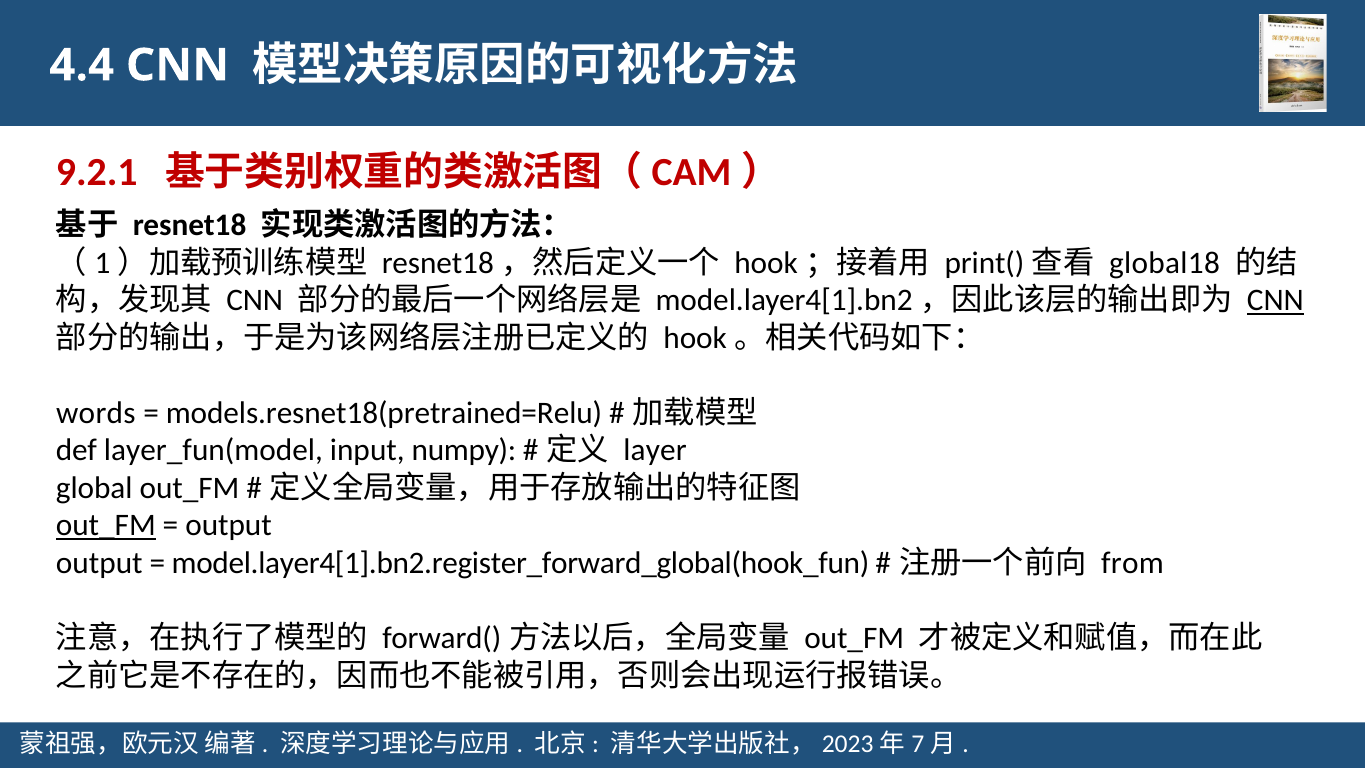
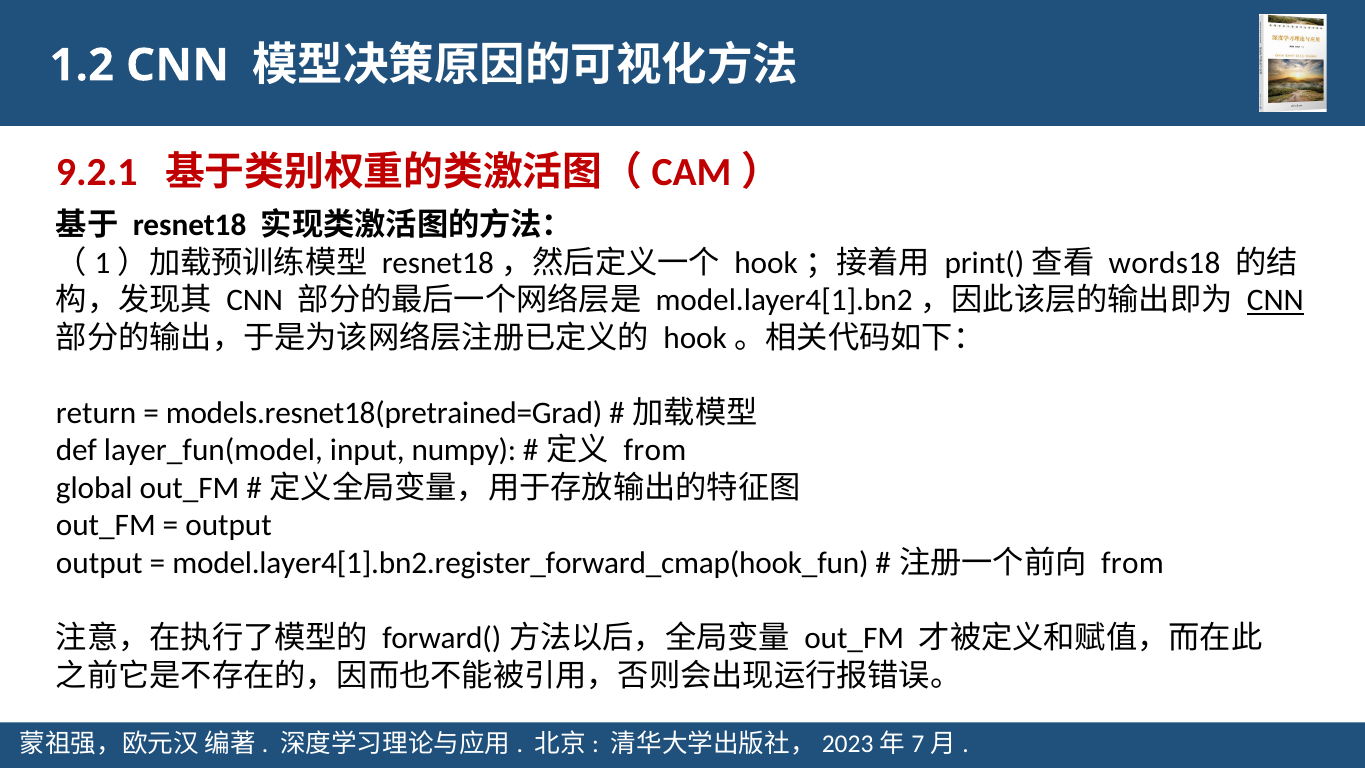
4.4: 4.4 -> 1.2
global18: global18 -> words18
words: words -> return
models.resnet18(pretrained=Relu: models.resnet18(pretrained=Relu -> models.resnet18(pretrained=Grad
layer at (655, 450): layer -> from
out_FM at (106, 526) underline: present -> none
model.layer4[1].bn2.register_forward_global(hook_fun: model.layer4[1].bn2.register_forward_global(hook_fun -> model.layer4[1].bn2.register_forward_cmap(hook_fun
